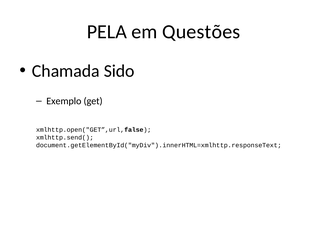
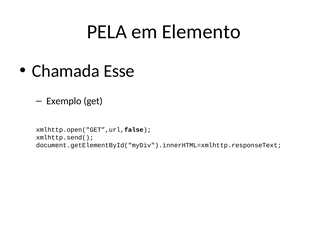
Questões: Questões -> Elemento
Sido: Sido -> Esse
